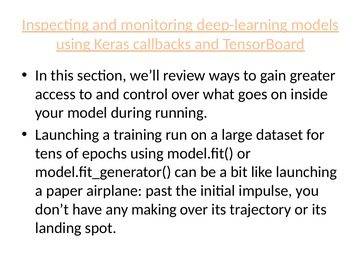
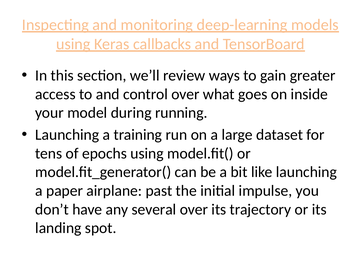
making: making -> several
